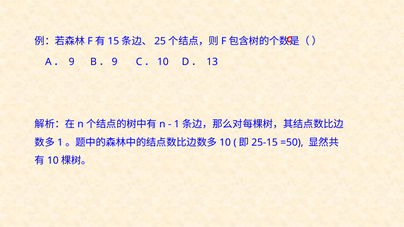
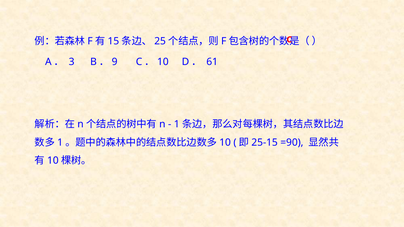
9 at (72, 62): 9 -> 3
13: 13 -> 61
=50: =50 -> =90
